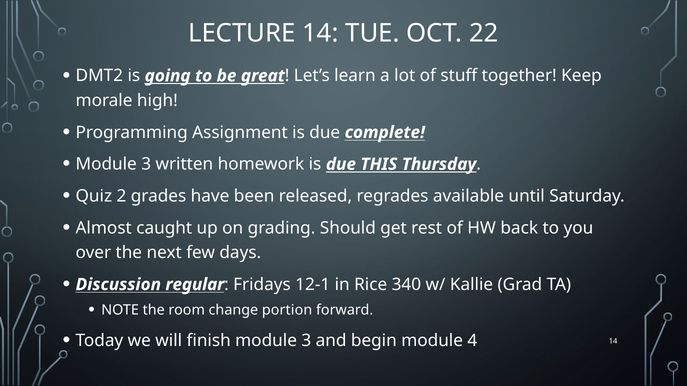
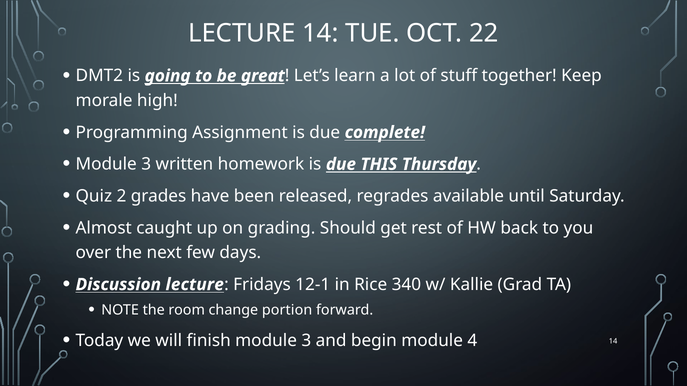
Discussion regular: regular -> lecture
